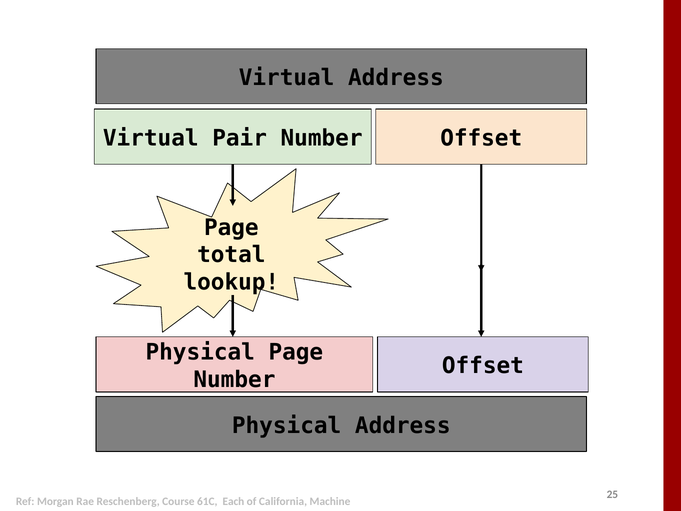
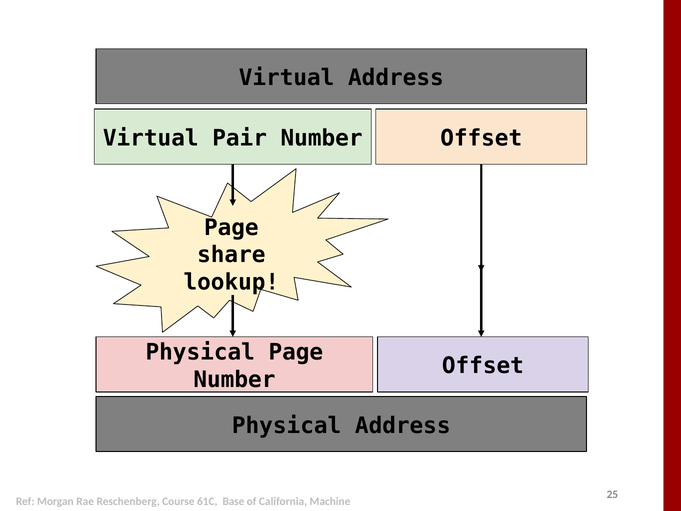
total: total -> share
Each: Each -> Base
